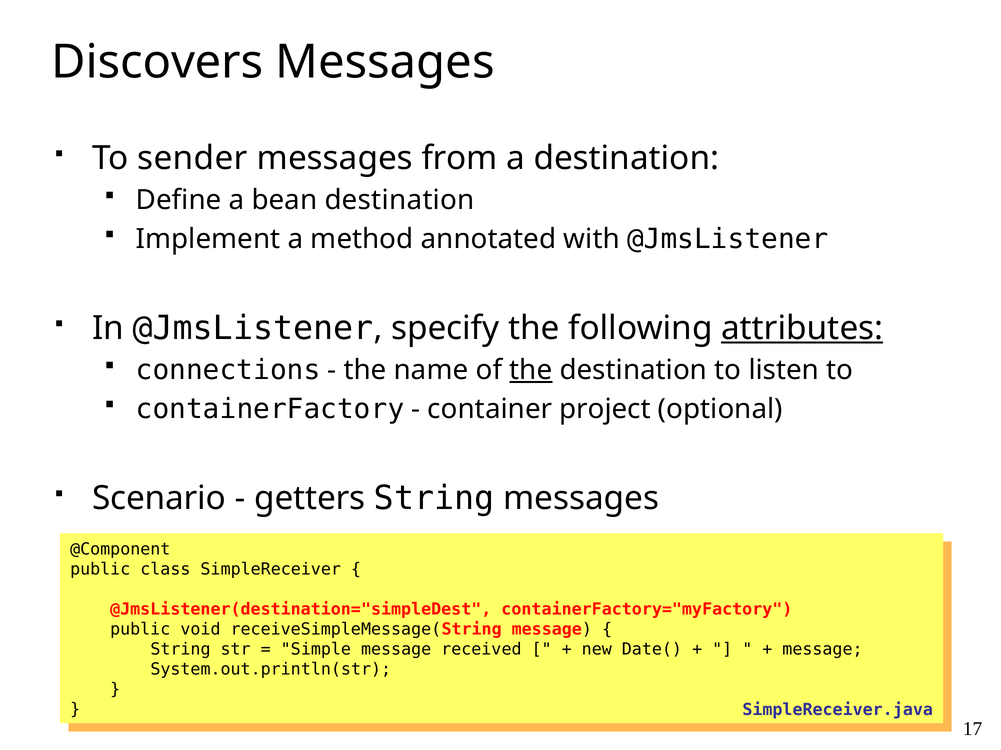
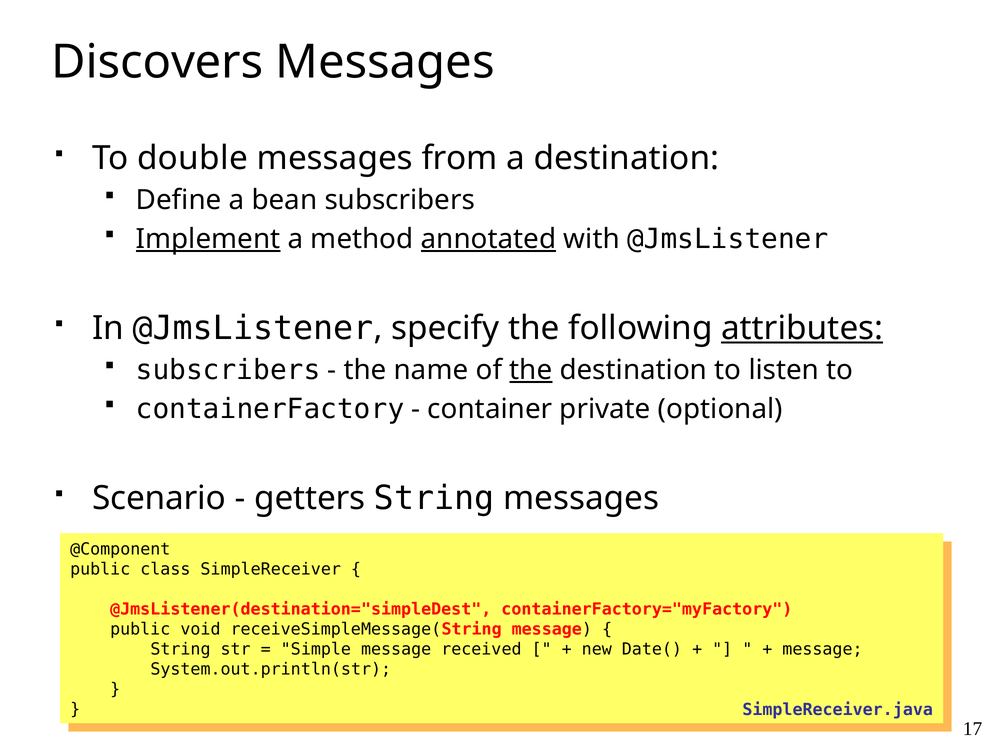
sender: sender -> double
bean destination: destination -> subscribers
Implement underline: none -> present
annotated underline: none -> present
connections at (228, 370): connections -> subscribers
project: project -> private
